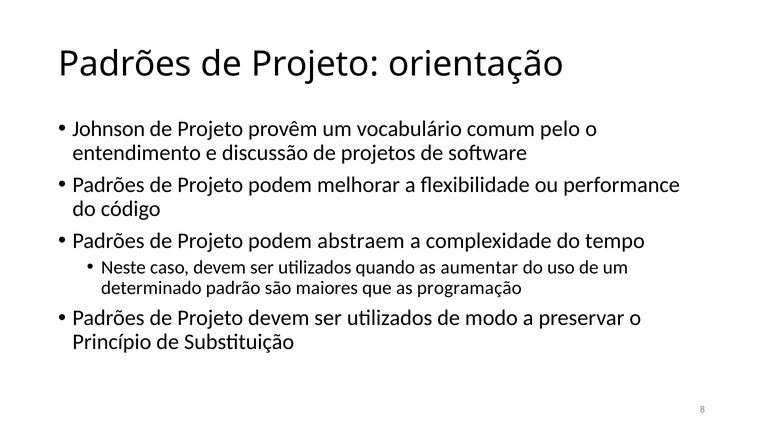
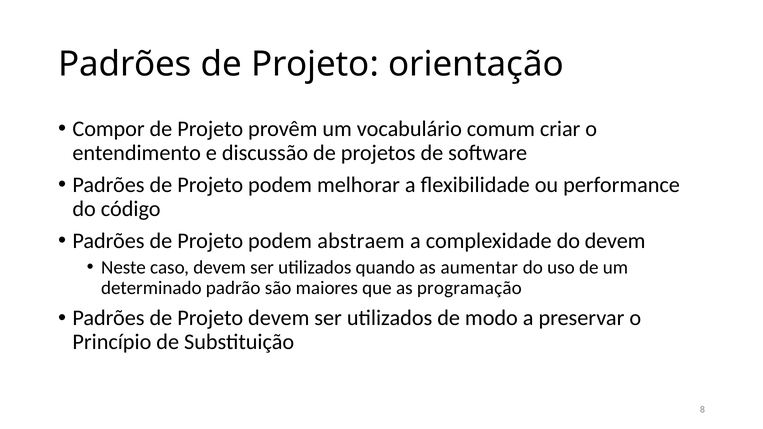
Johnson: Johnson -> Compor
pelo: pelo -> criar
do tempo: tempo -> devem
